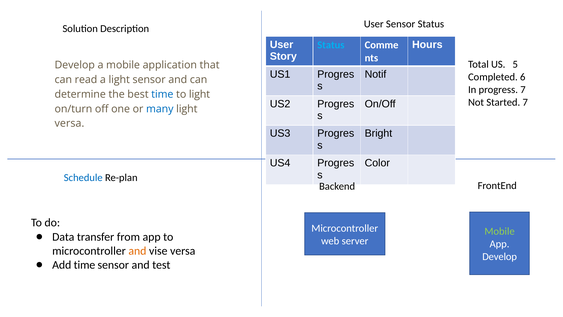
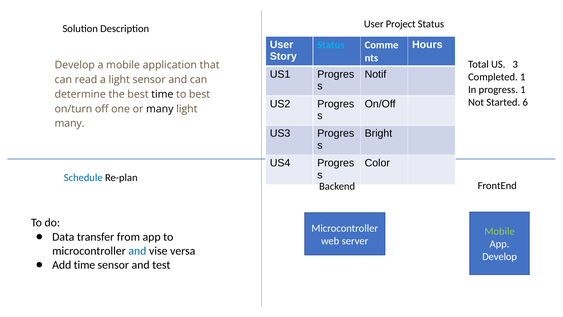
User Sensor: Sensor -> Project
5: 5 -> 3
Completed 6: 6 -> 1
progress 7: 7 -> 1
time at (162, 94) colour: blue -> black
to light: light -> best
Started 7: 7 -> 6
many at (160, 109) colour: blue -> black
versa at (69, 123): versa -> many
and at (137, 251) colour: orange -> blue
